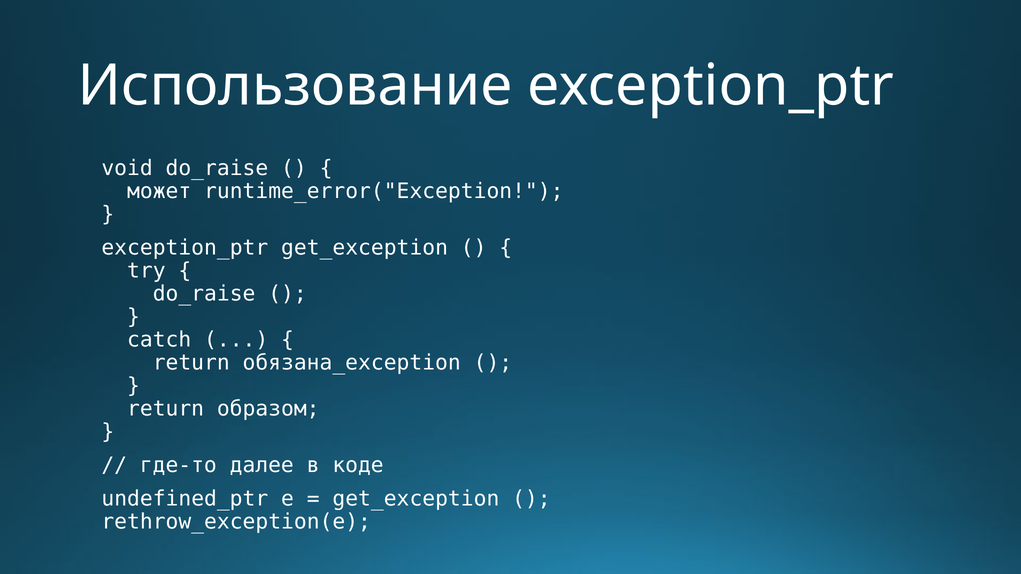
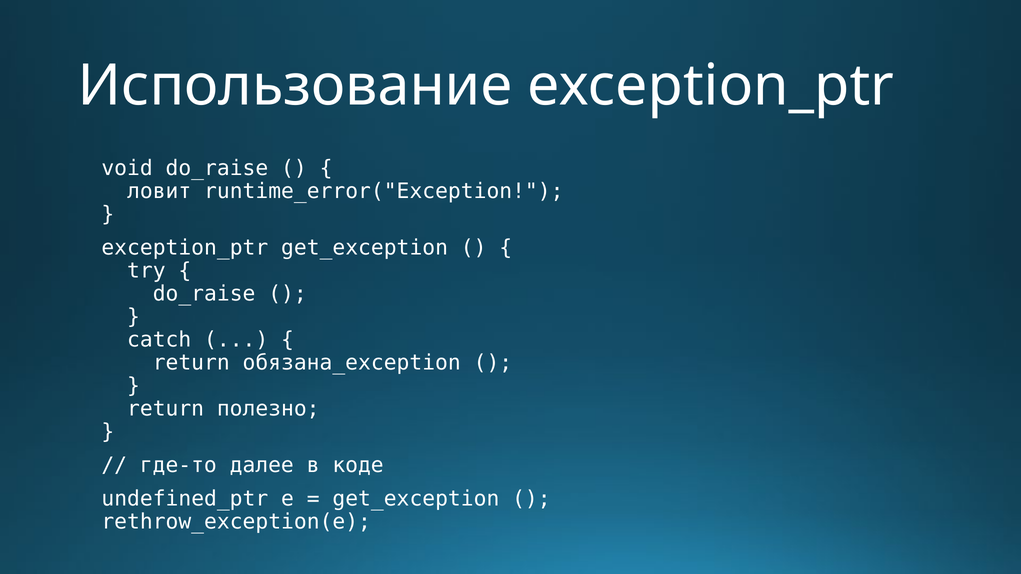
может: может -> ловит
образом: образом -> полезно
